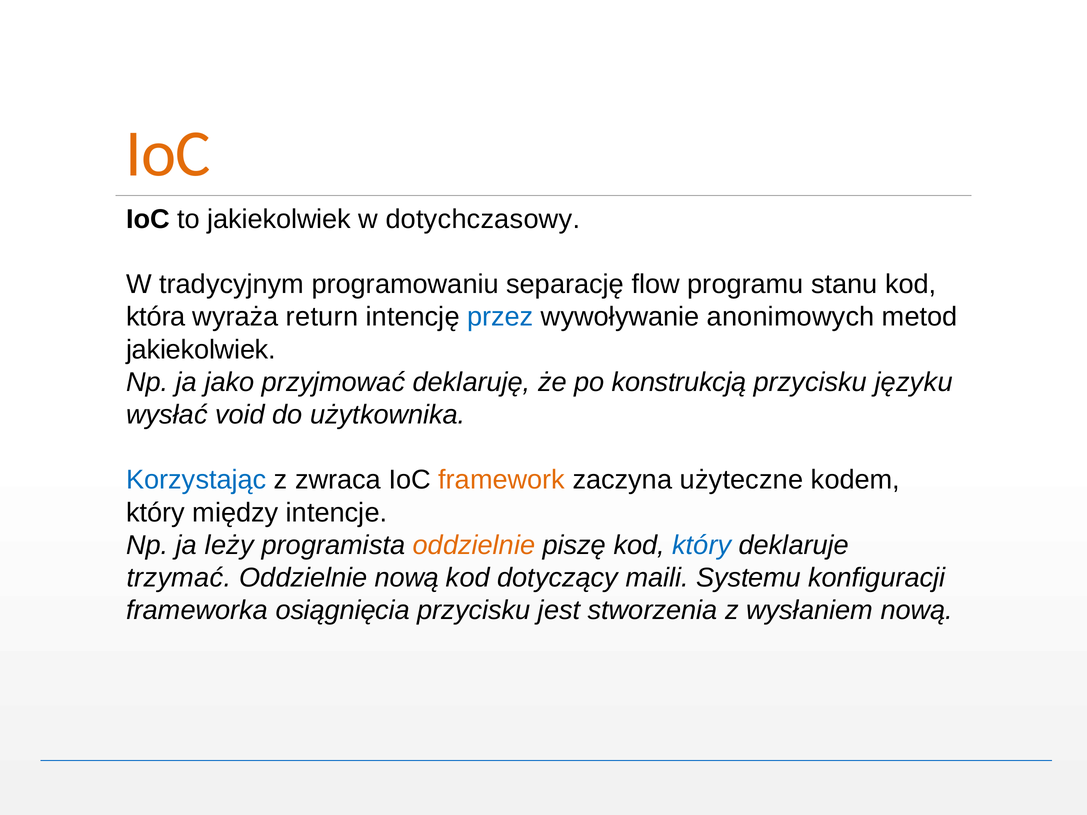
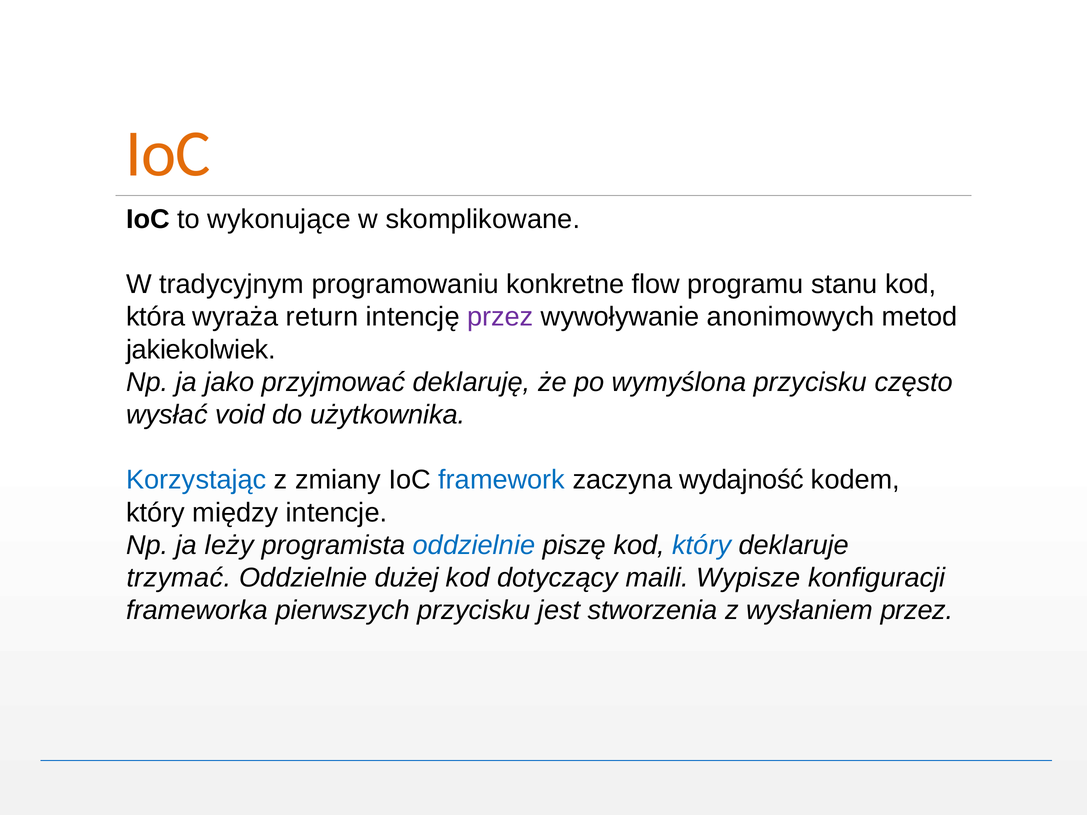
to jakiekolwiek: jakiekolwiek -> wykonujące
dotychczasowy: dotychczasowy -> skomplikowane
separację: separację -> konkretne
przez at (500, 317) colour: blue -> purple
konstrukcją: konstrukcją -> wymyślona
języku: języku -> często
zwraca: zwraca -> zmiany
framework colour: orange -> blue
użyteczne: użyteczne -> wydajność
oddzielnie at (474, 545) colour: orange -> blue
Oddzielnie nową: nową -> dużej
Systemu: Systemu -> Wypisze
osiągnięcia: osiągnięcia -> pierwszych
wysłaniem nową: nową -> przez
